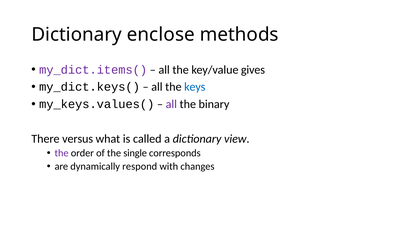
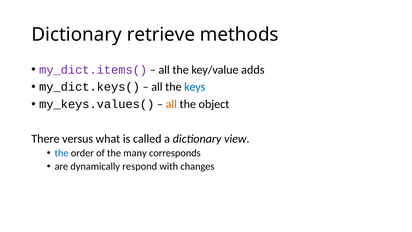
enclose: enclose -> retrieve
gives: gives -> adds
all at (171, 104) colour: purple -> orange
binary: binary -> object
the at (62, 153) colour: purple -> blue
single: single -> many
